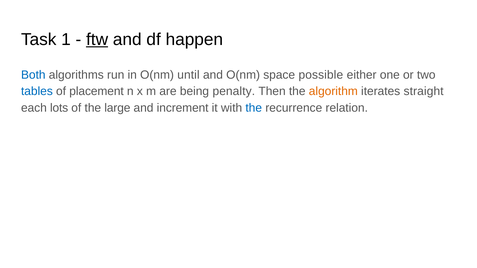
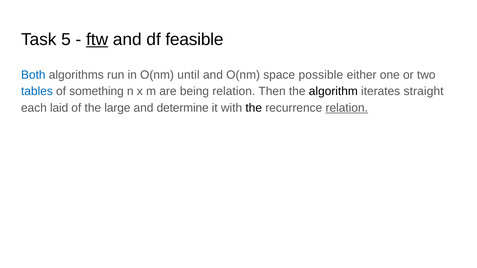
1: 1 -> 5
happen: happen -> feasible
placement: placement -> something
being penalty: penalty -> relation
algorithm colour: orange -> black
lots: lots -> laid
increment: increment -> determine
the at (254, 108) colour: blue -> black
relation at (347, 108) underline: none -> present
